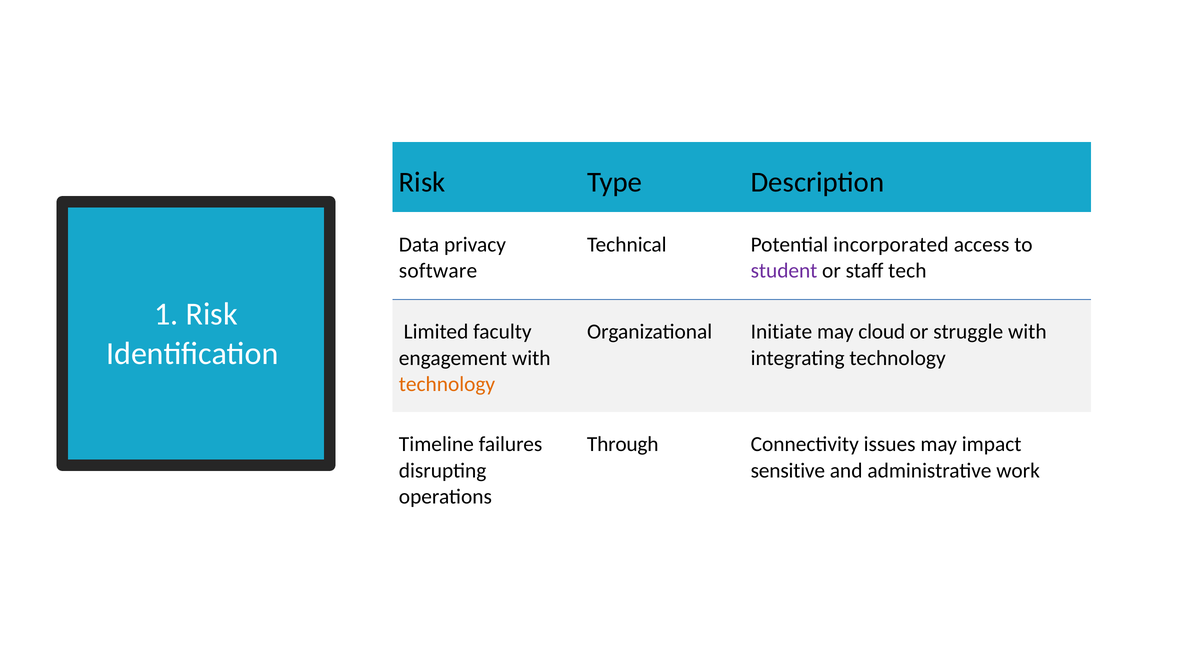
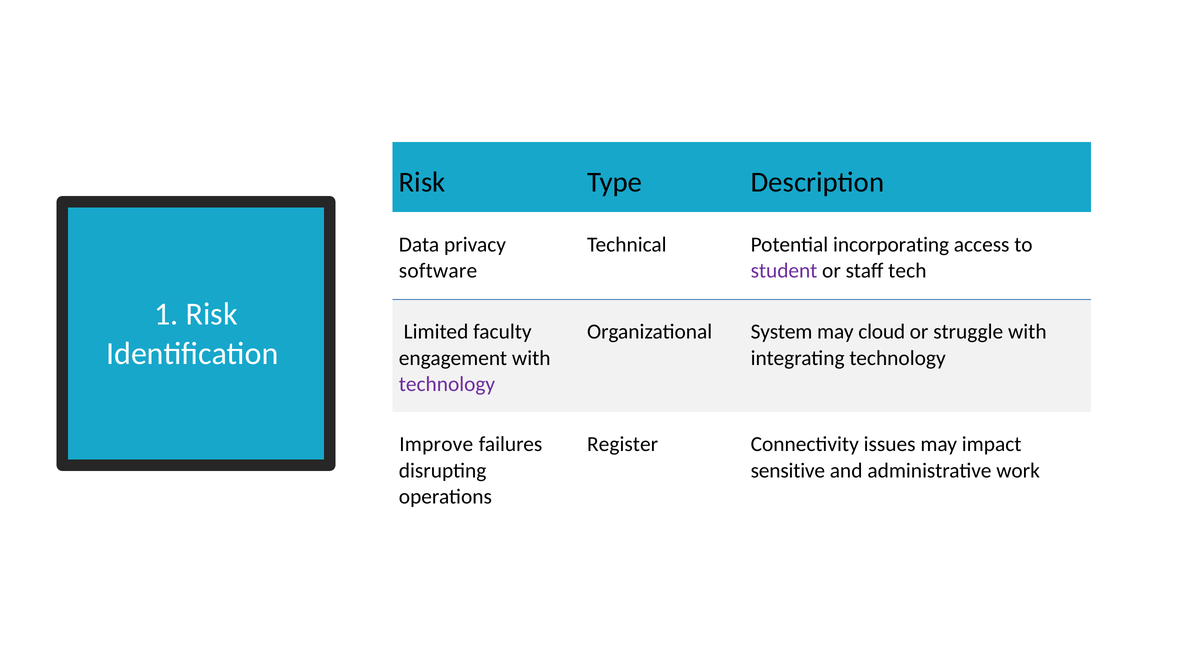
incorporated: incorporated -> incorporating
Initiate: Initiate -> System
technology at (447, 384) colour: orange -> purple
Timeline: Timeline -> Improve
Through: Through -> Register
